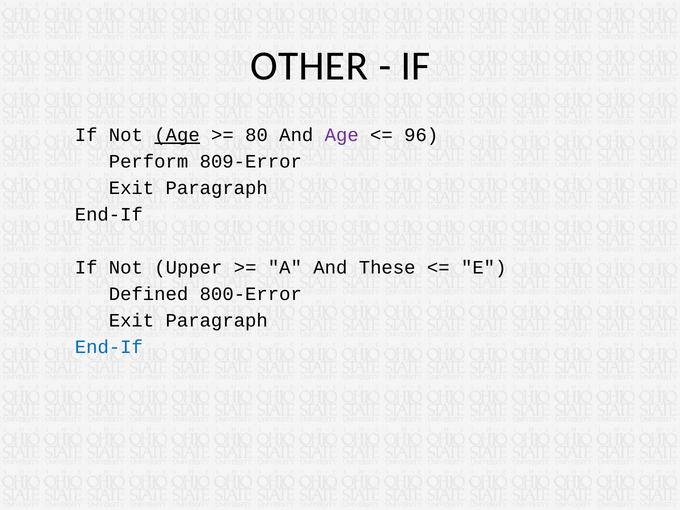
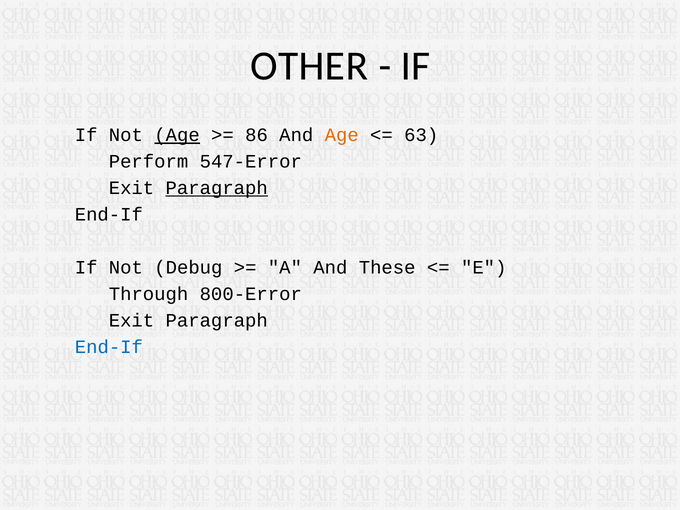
80: 80 -> 86
Age at (342, 135) colour: purple -> orange
96: 96 -> 63
809-Error: 809-Error -> 547-Error
Paragraph at (217, 188) underline: none -> present
Upper: Upper -> Debug
Defined: Defined -> Through
